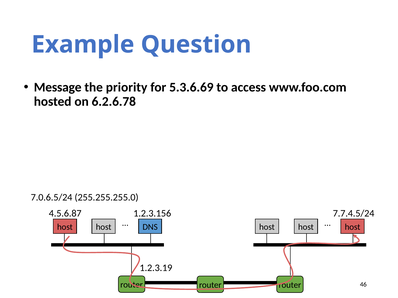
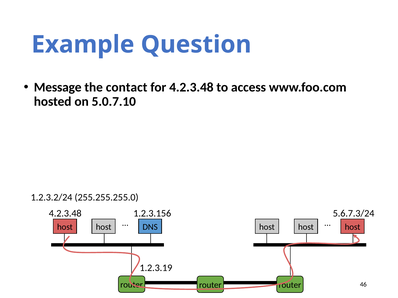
priority: priority -> contact
for 5.3.6.69: 5.3.6.69 -> 4.2.3.48
6.2.6.78: 6.2.6.78 -> 5.0.7.10
7.0.6.5/24: 7.0.6.5/24 -> 1.2.3.2/24
4.5.6.87 at (65, 214): 4.5.6.87 -> 4.2.3.48
7.7.4.5/24: 7.7.4.5/24 -> 5.6.7.3/24
